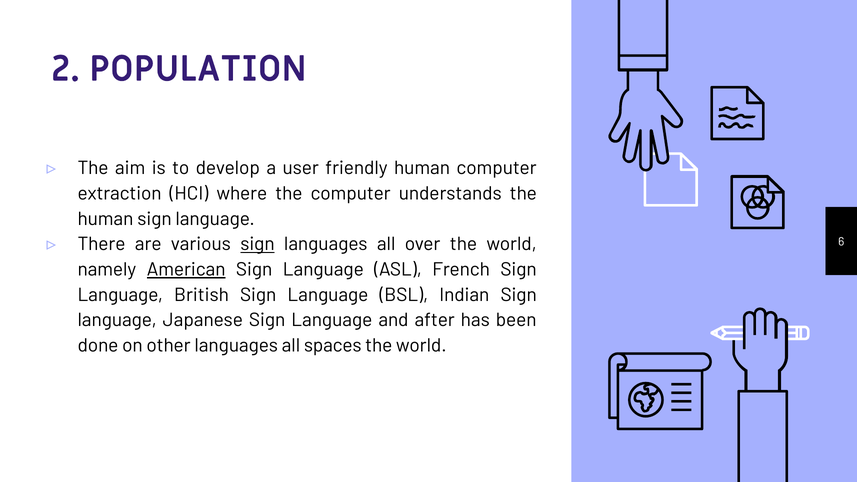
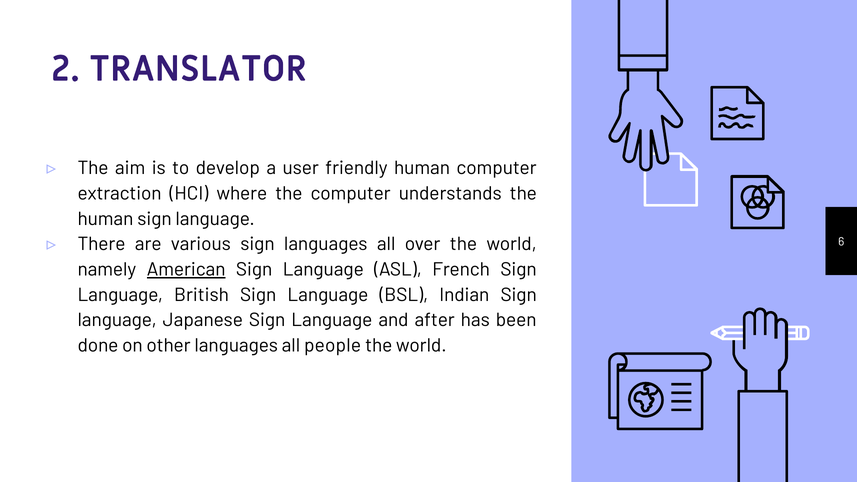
POPULATION: POPULATION -> TRANSLATOR
sign at (257, 244) underline: present -> none
spaces: spaces -> people
